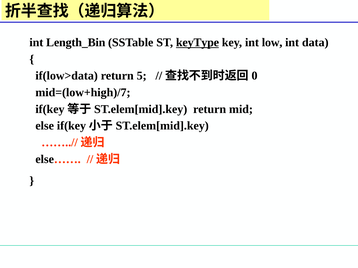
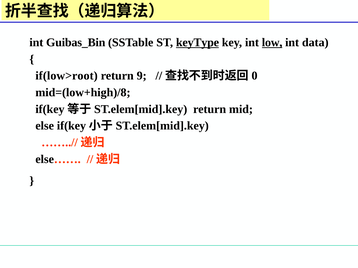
Length_Bin: Length_Bin -> Guibas_Bin
low underline: none -> present
if(low>data: if(low>data -> if(low>root
5: 5 -> 9
mid=(low+high)/7: mid=(low+high)/7 -> mid=(low+high)/8
